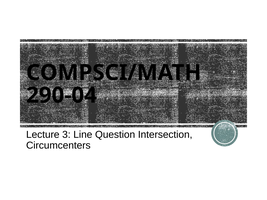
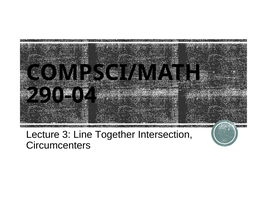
Question: Question -> Together
